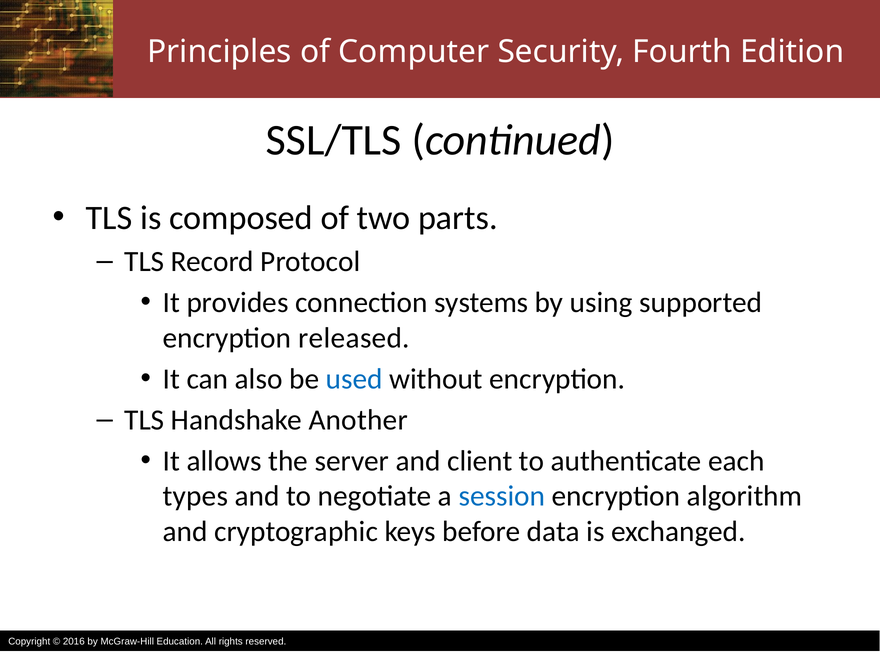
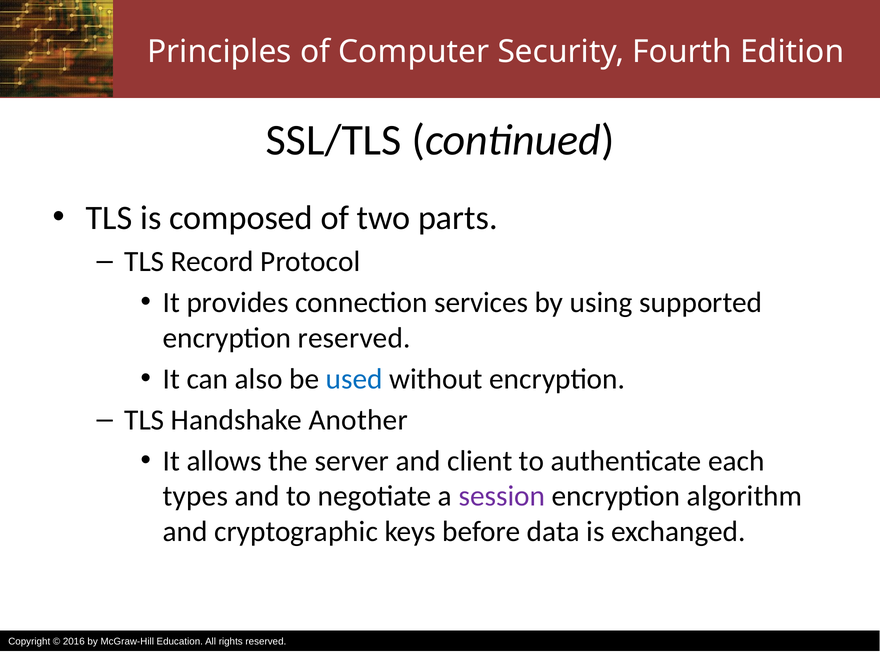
systems: systems -> services
encryption released: released -> reserved
session colour: blue -> purple
